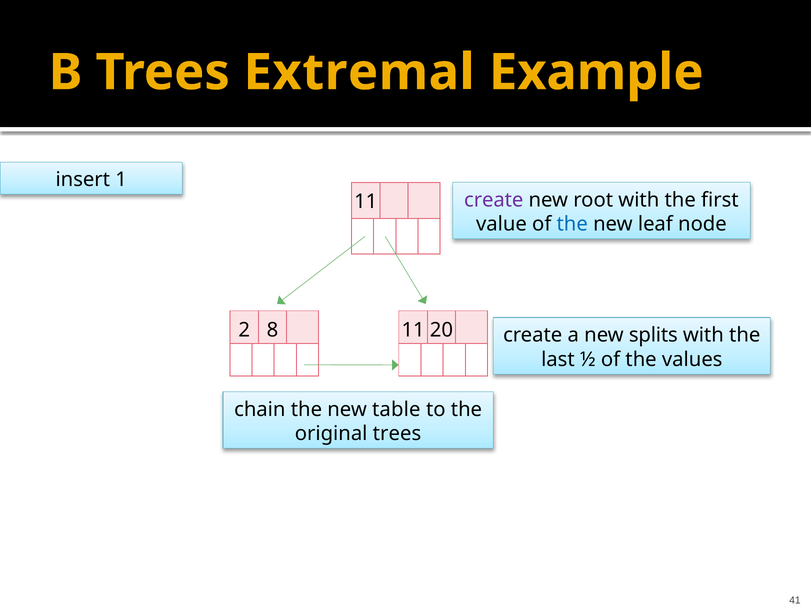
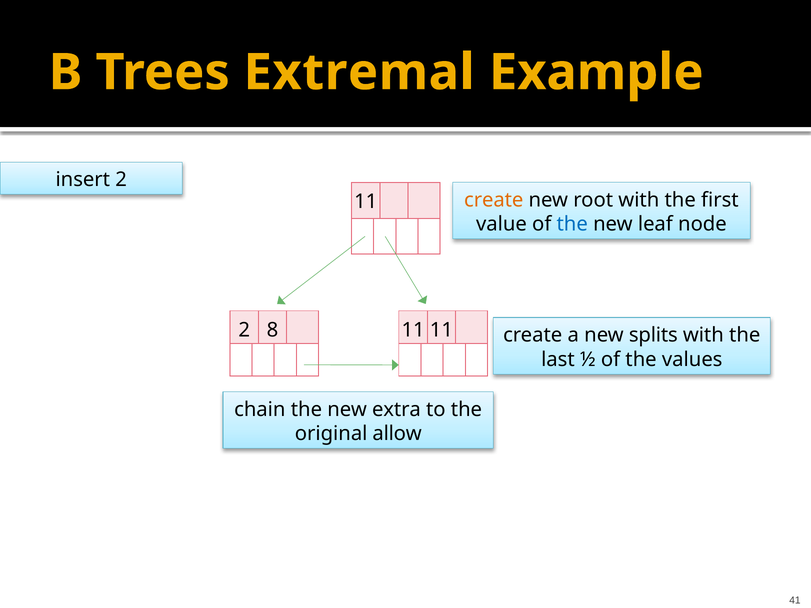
insert 1: 1 -> 2
create at (494, 200) colour: purple -> orange
11 20: 20 -> 11
table: table -> extra
original trees: trees -> allow
